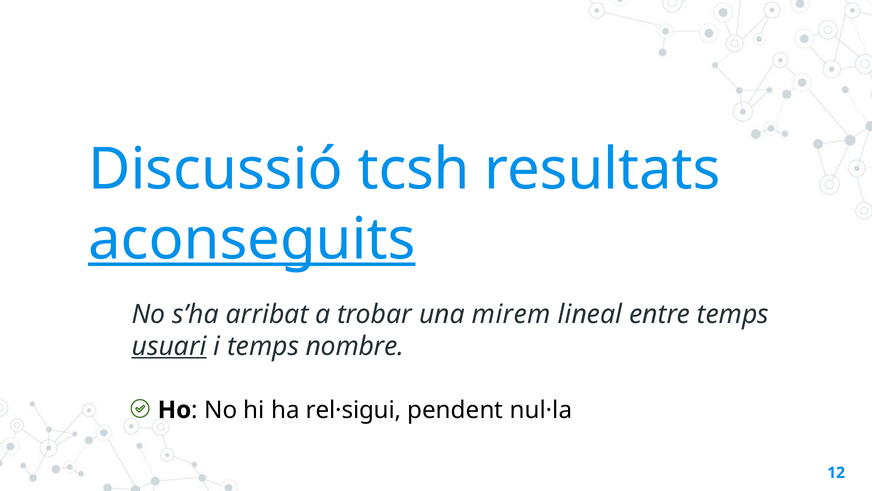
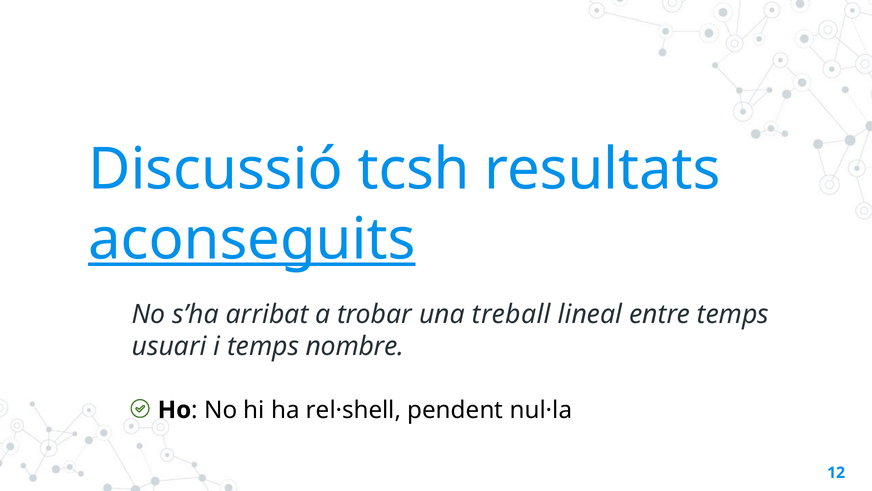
mirem: mirem -> treball
usuari underline: present -> none
rel·sigui: rel·sigui -> rel·shell
